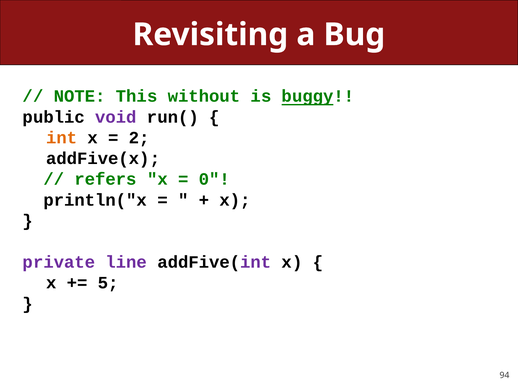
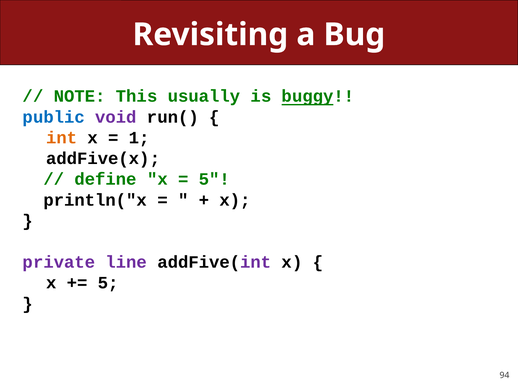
without: without -> usually
public colour: black -> blue
2: 2 -> 1
refers: refers -> define
0 at (214, 179): 0 -> 5
